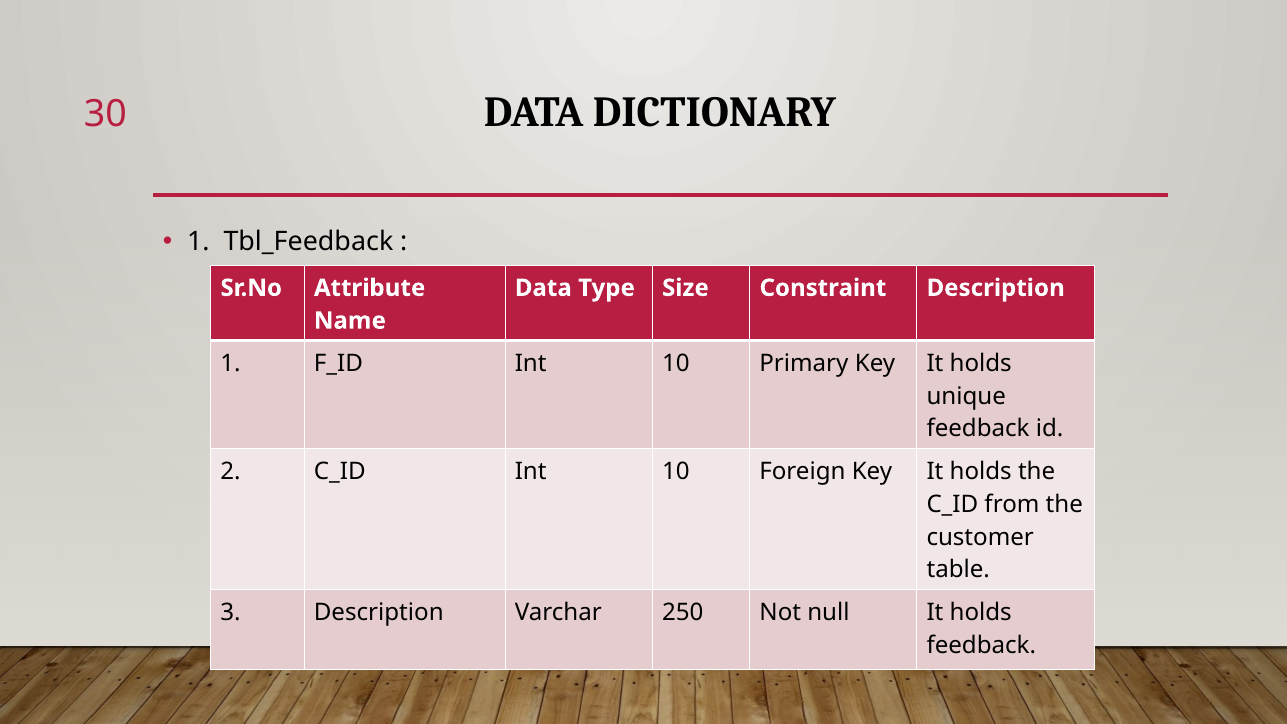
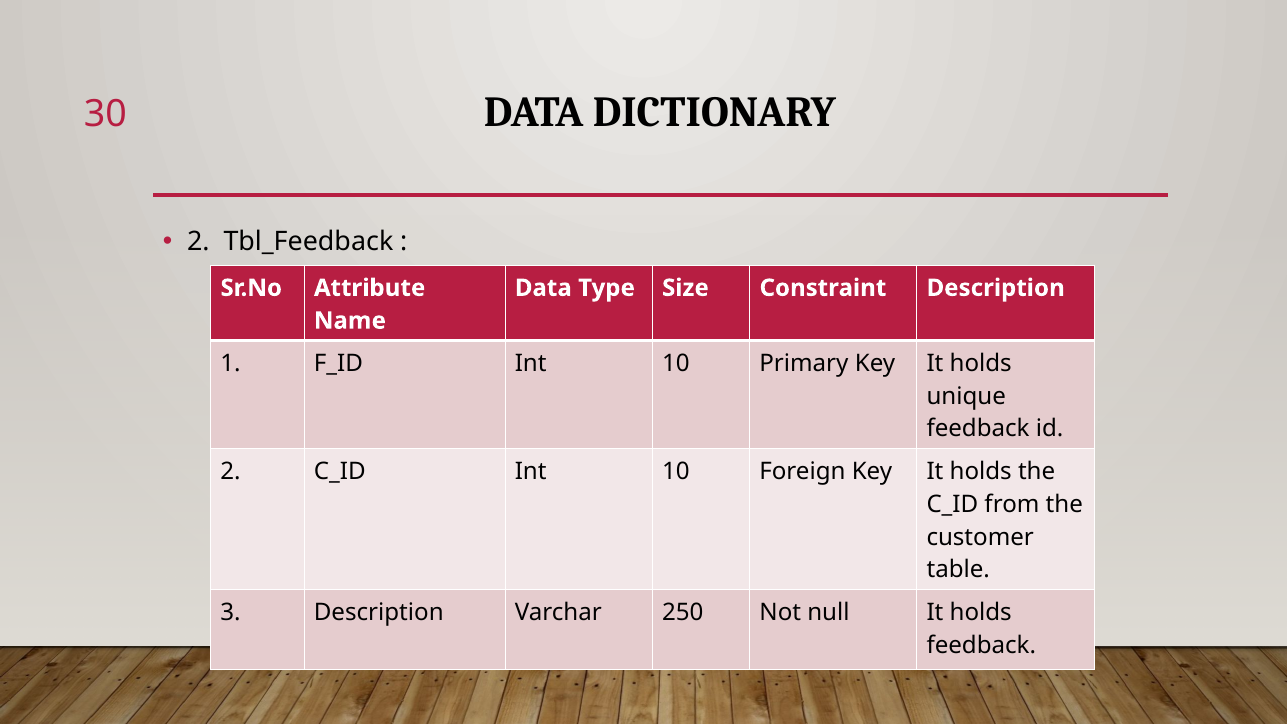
1 at (198, 242): 1 -> 2
